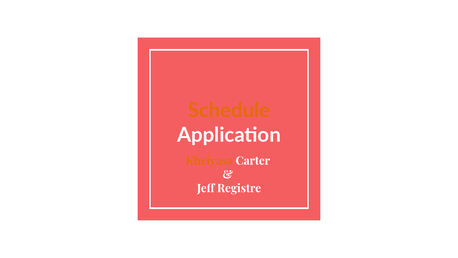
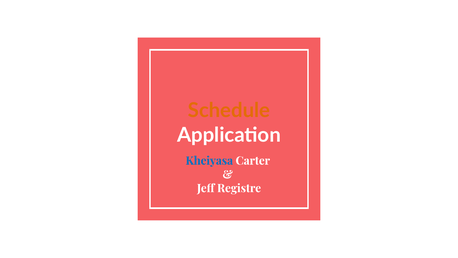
Kheiyasa colour: orange -> blue
